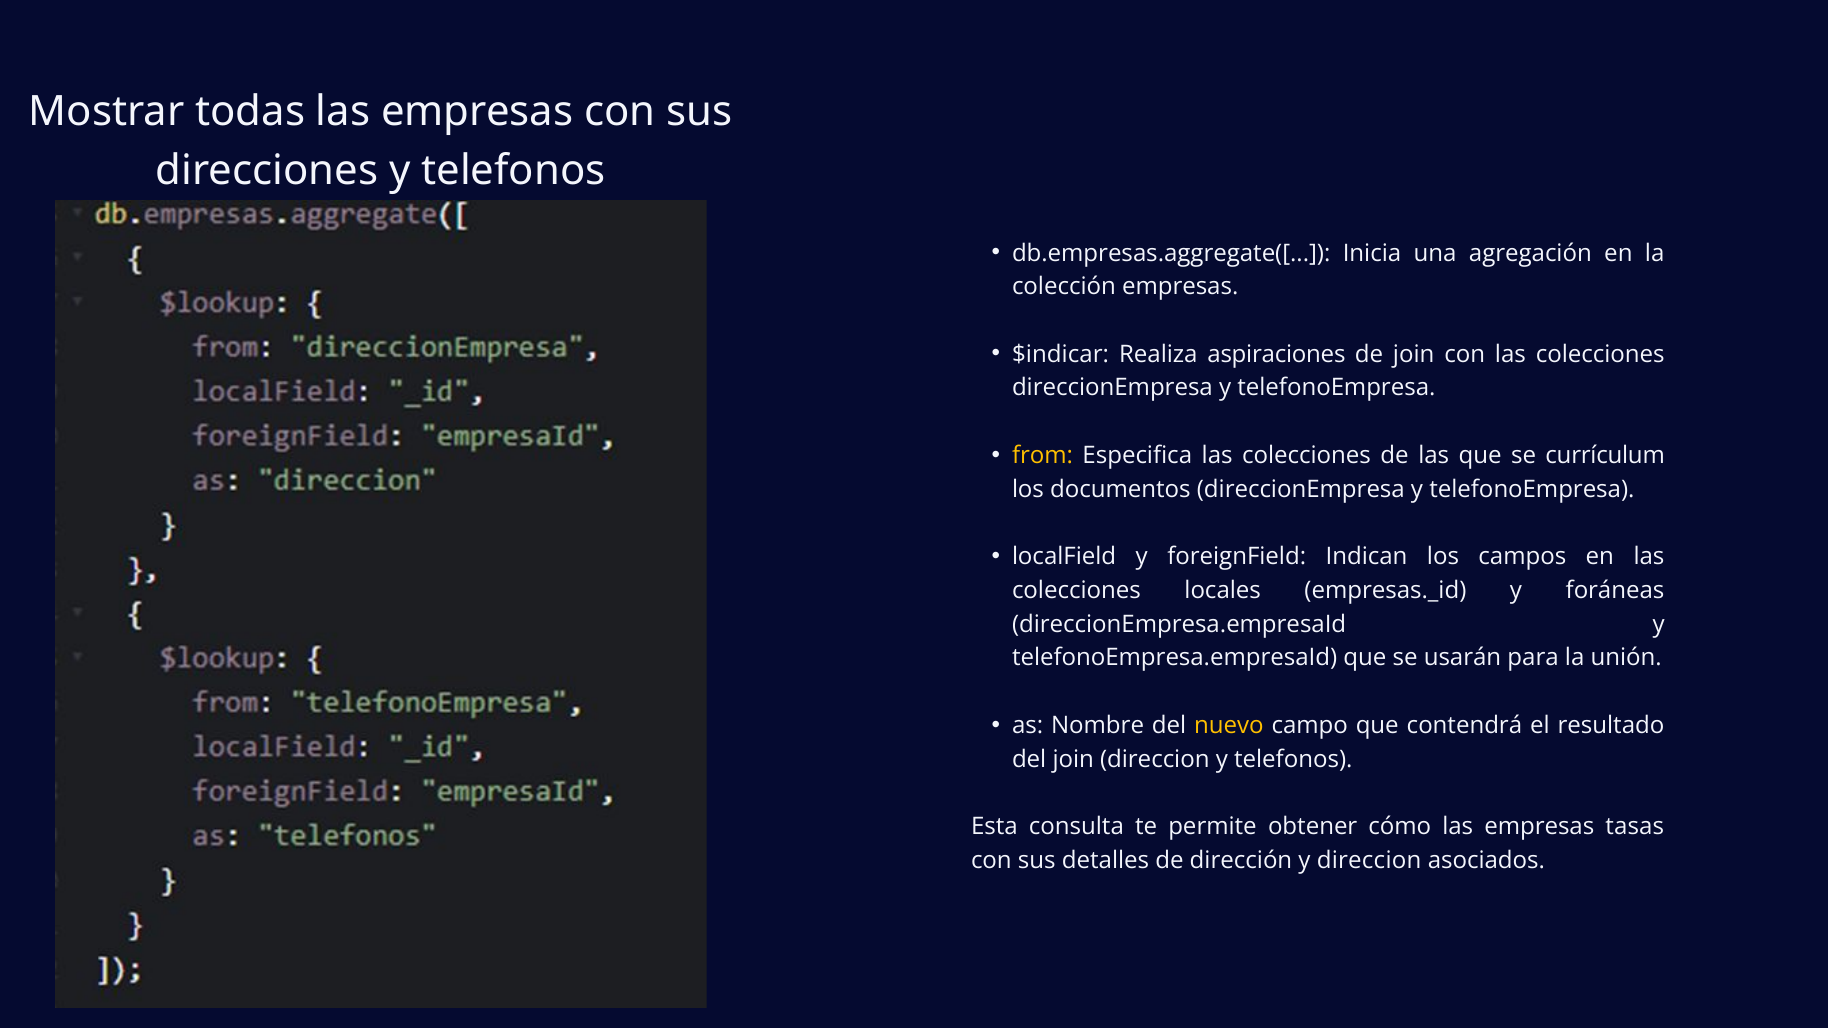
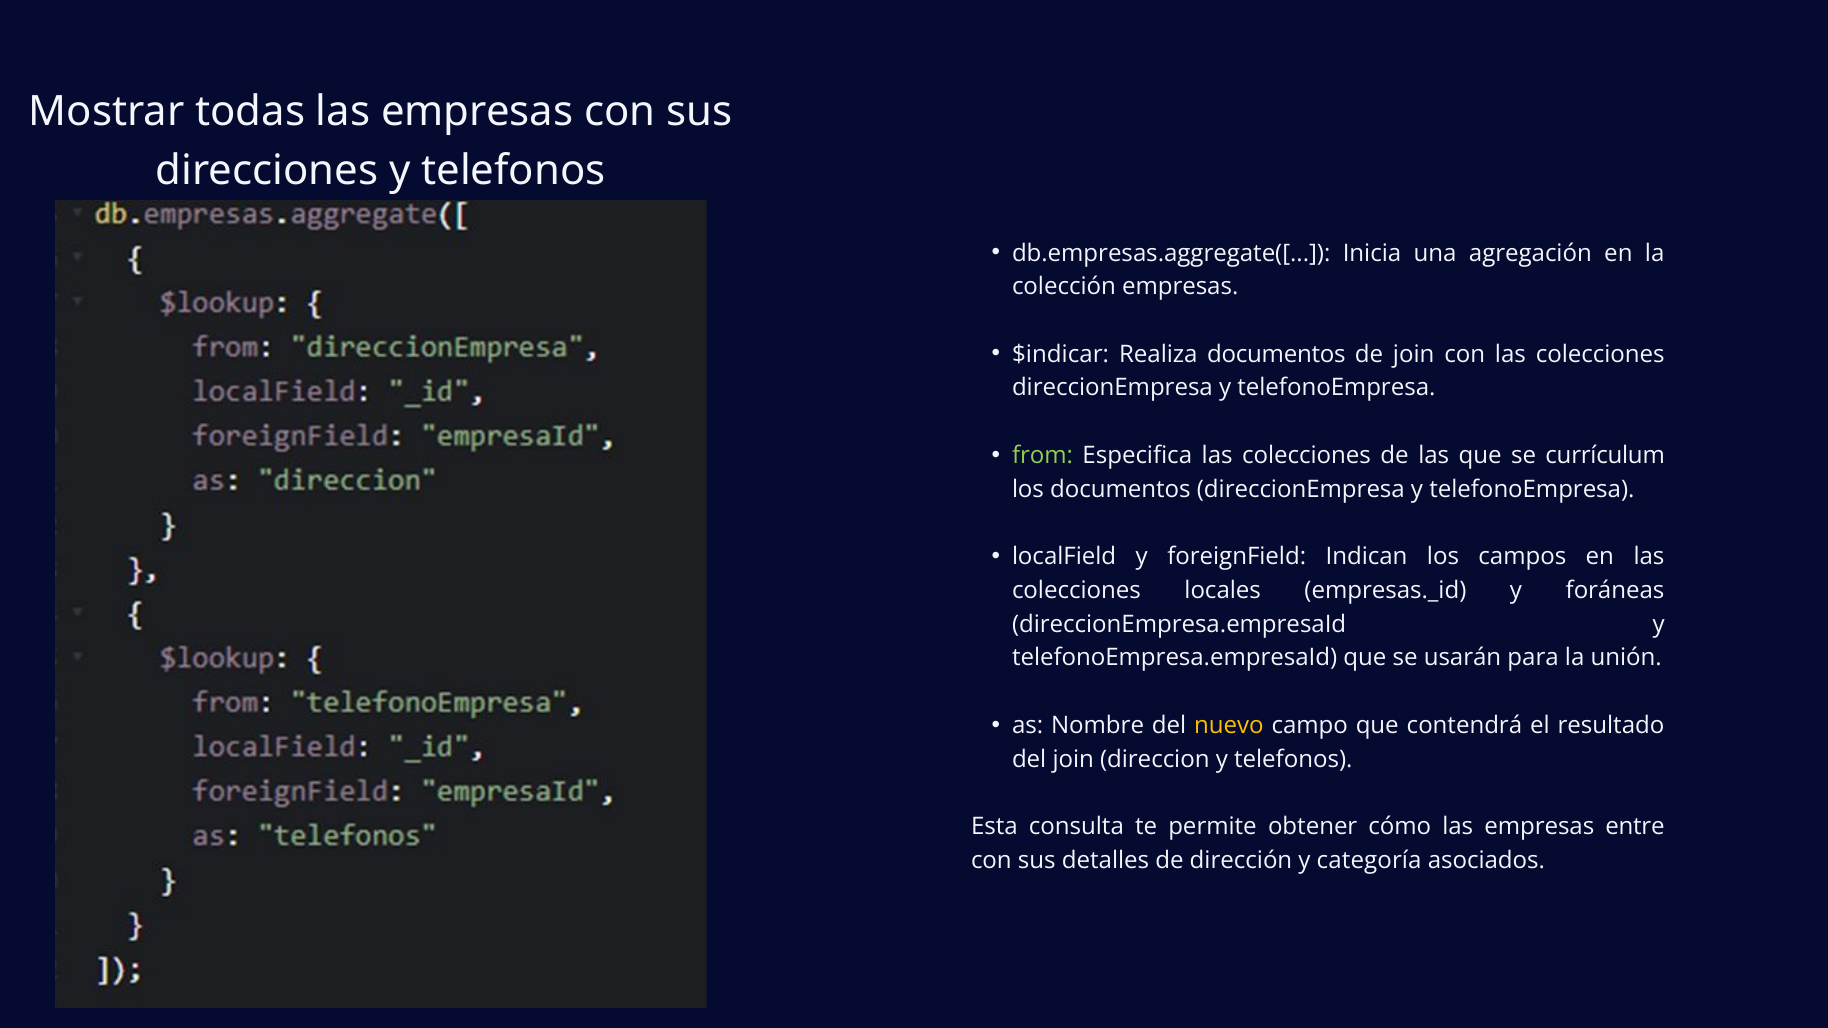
Realiza aspiraciones: aspiraciones -> documentos
from colour: yellow -> light green
tasas: tasas -> entre
y direccion: direccion -> categoría
